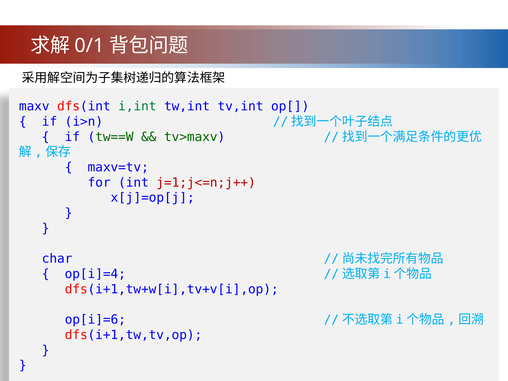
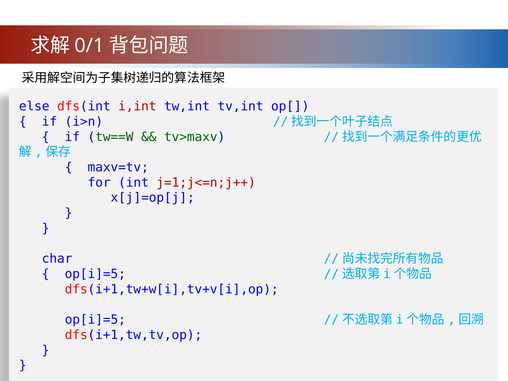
maxv: maxv -> else
i,int colour: green -> red
op[i]=4 at (95, 274): op[i]=4 -> op[i]=5
op[i]=6 at (95, 320): op[i]=6 -> op[i]=5
